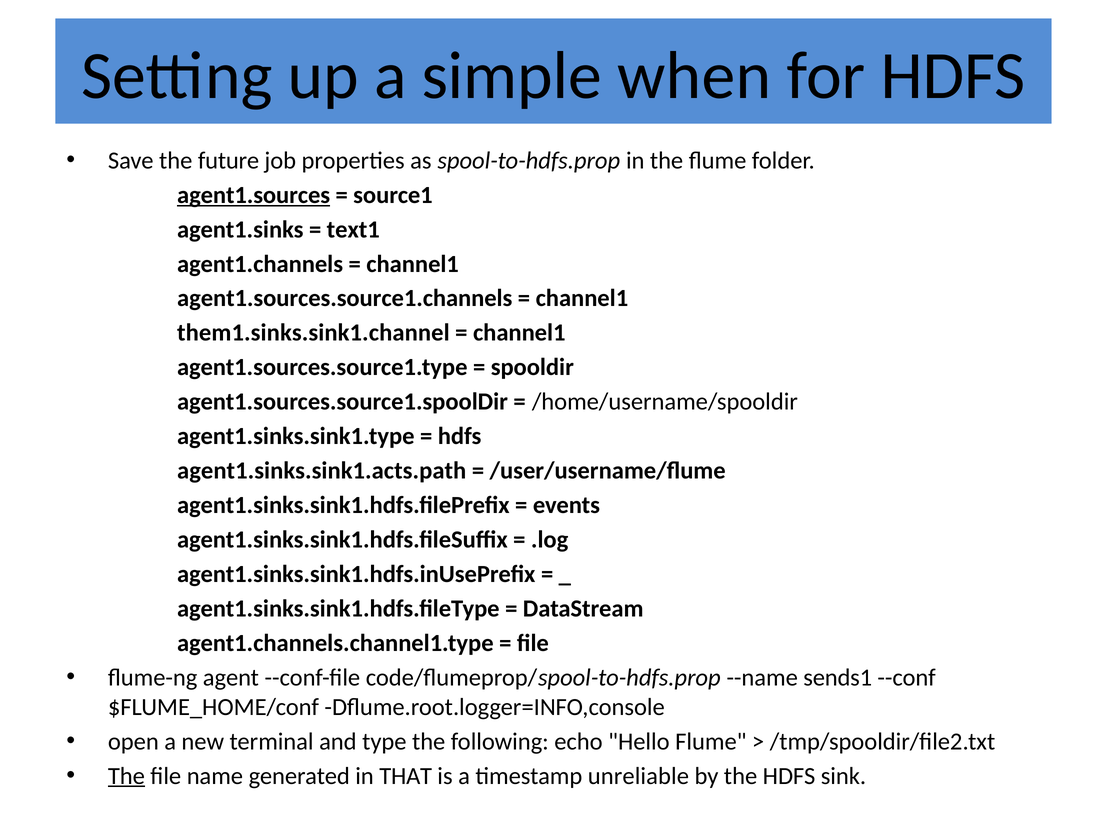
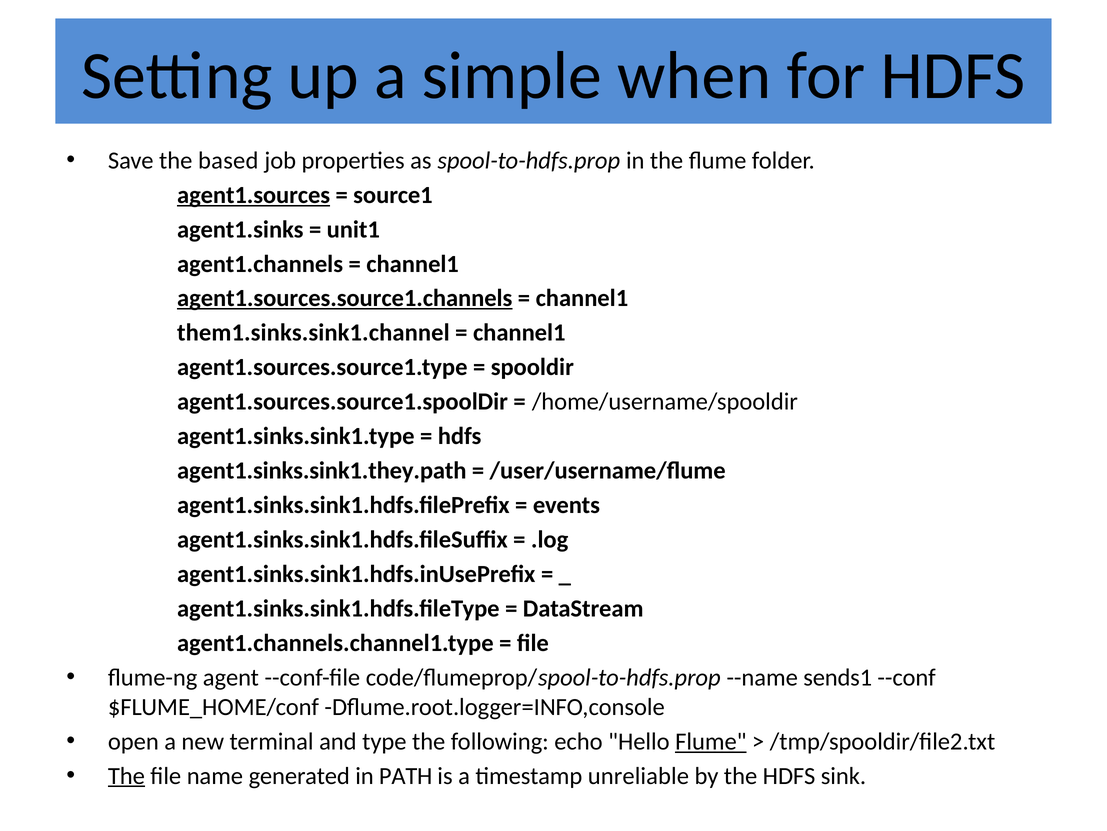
future: future -> based
text1: text1 -> unit1
agent1.sources.source1.channels underline: none -> present
agent1.sinks.sink1.acts.path: agent1.sinks.sink1.acts.path -> agent1.sinks.sink1.they.path
Flume at (711, 741) underline: none -> present
THAT: THAT -> PATH
